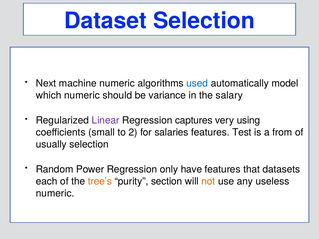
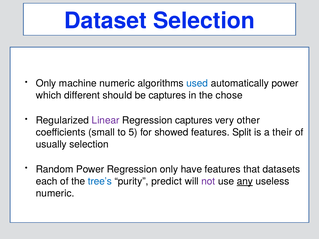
Next at (46, 84): Next -> Only
automatically model: model -> power
which numeric: numeric -> different
be variance: variance -> captures
salary: salary -> chose
using: using -> other
2: 2 -> 5
salaries: salaries -> showed
Test: Test -> Split
from: from -> their
tree’s colour: orange -> blue
section: section -> predict
not colour: orange -> purple
any underline: none -> present
